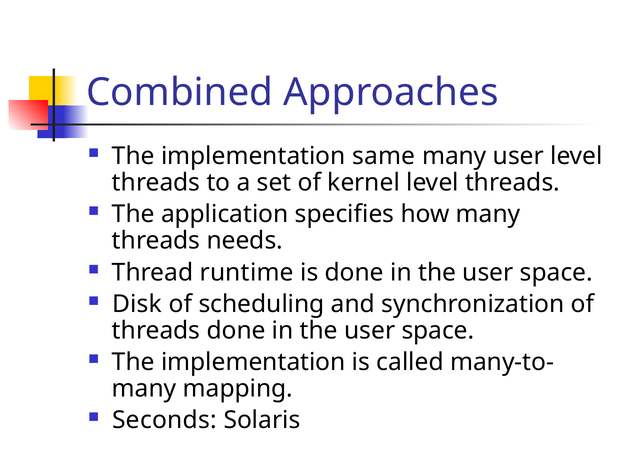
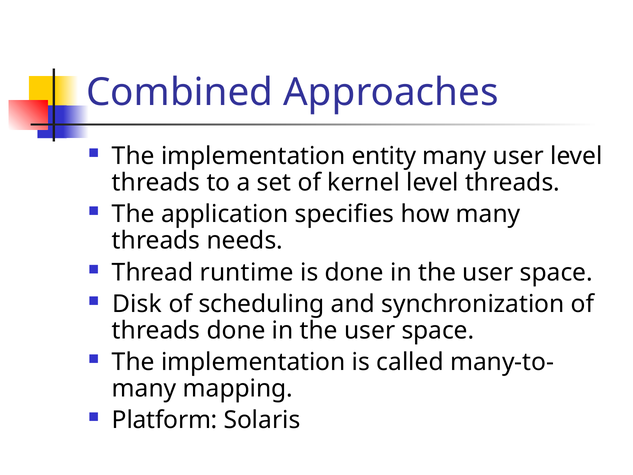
same: same -> entity
Seconds: Seconds -> Platform
